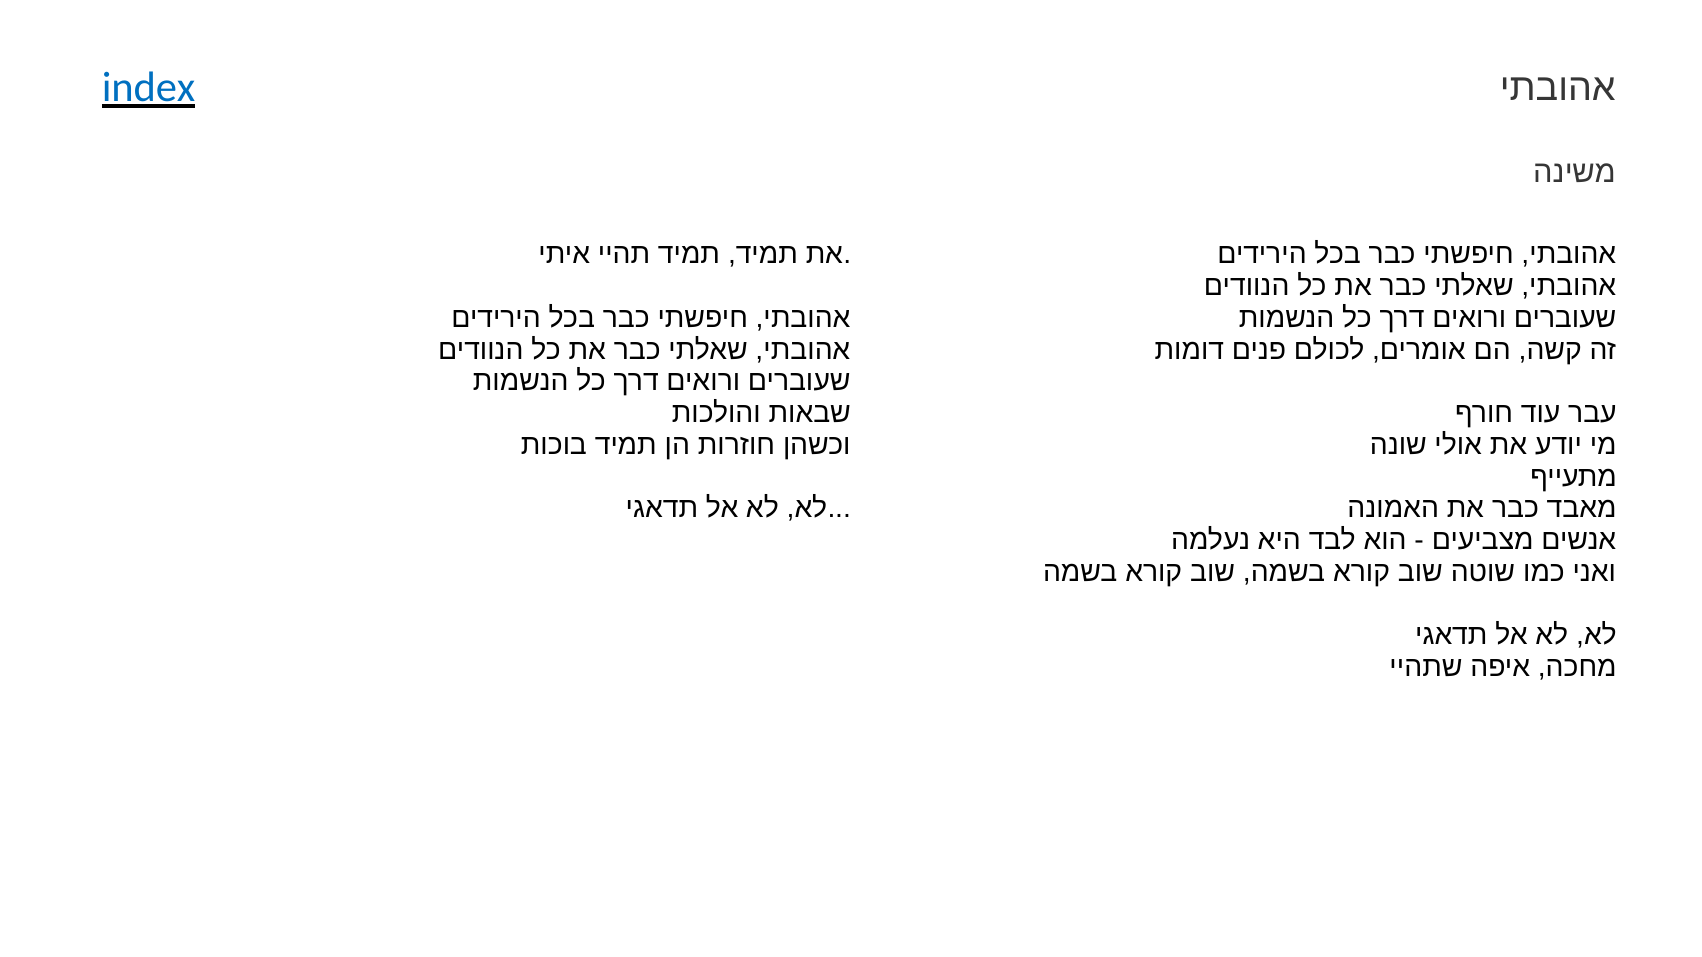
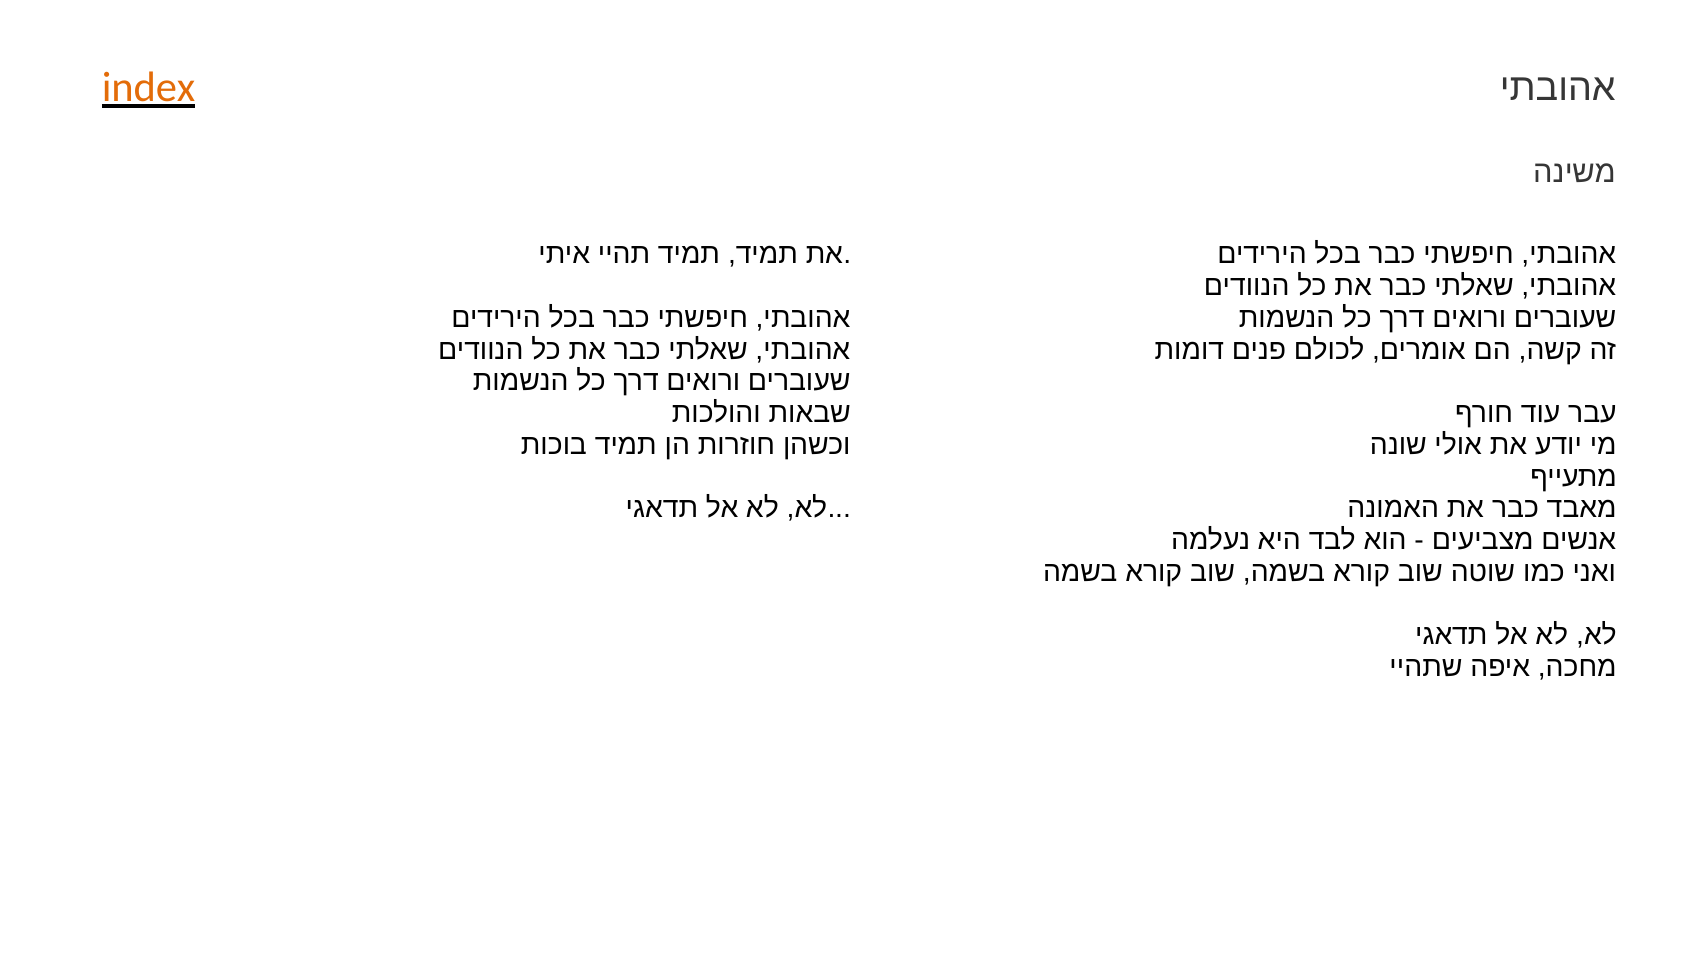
index colour: blue -> orange
